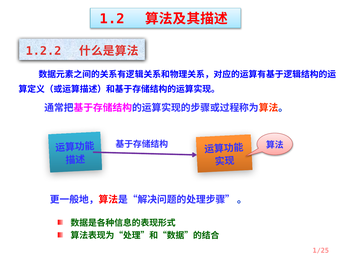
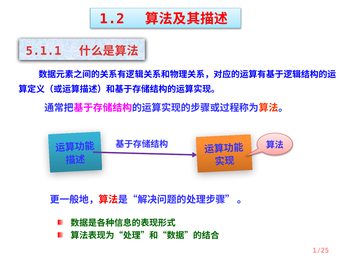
1.2.2: 1.2.2 -> 5.1.1
